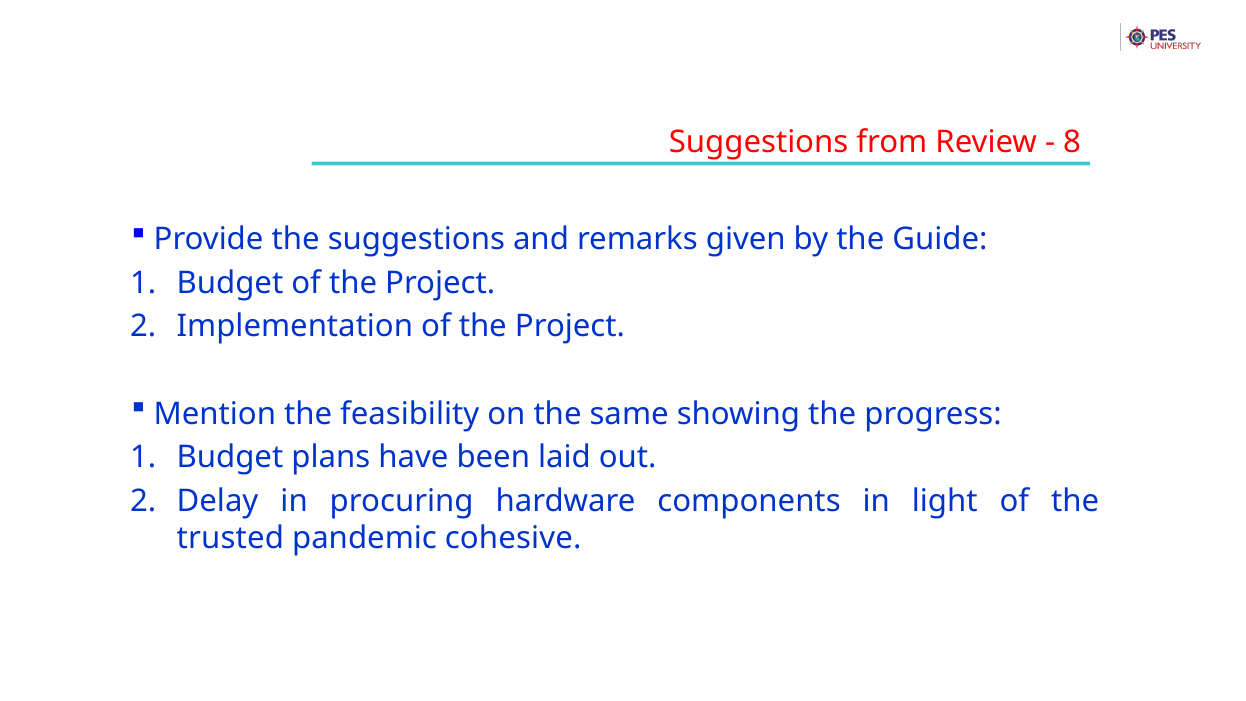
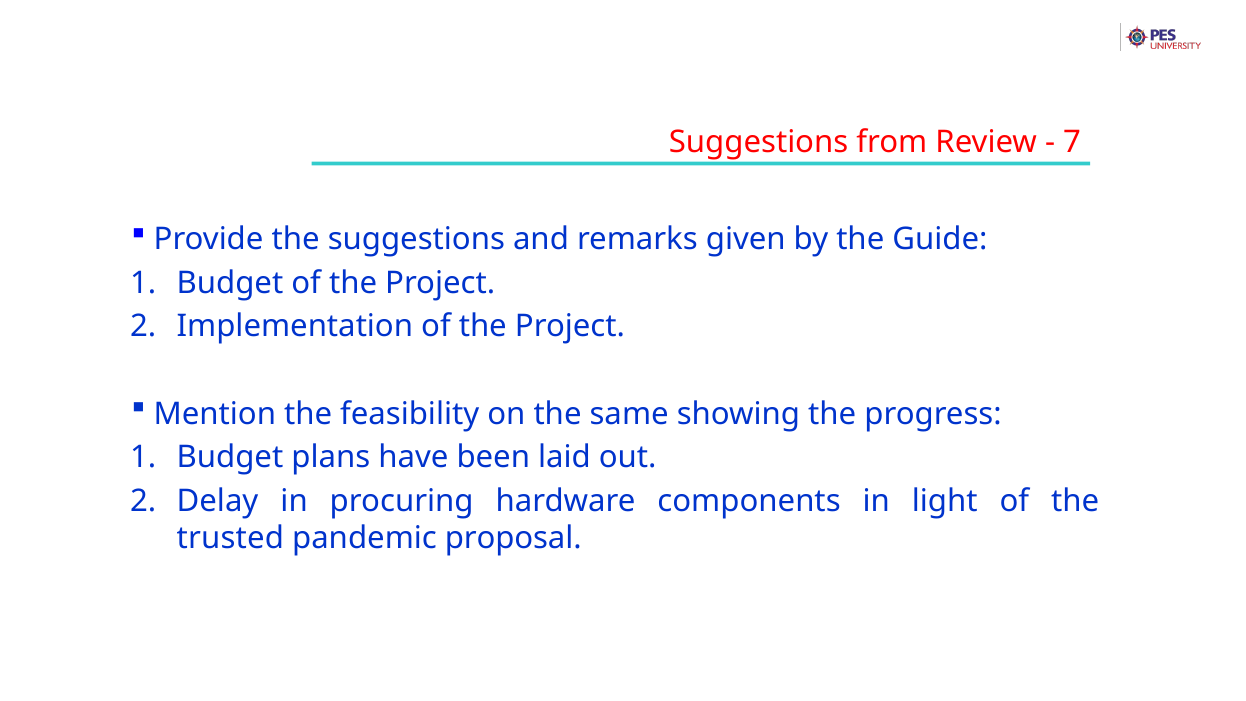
8: 8 -> 7
cohesive: cohesive -> proposal
